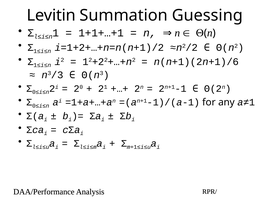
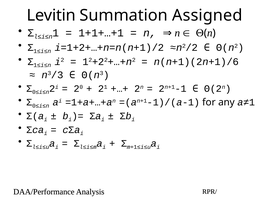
Guessing: Guessing -> Assigned
